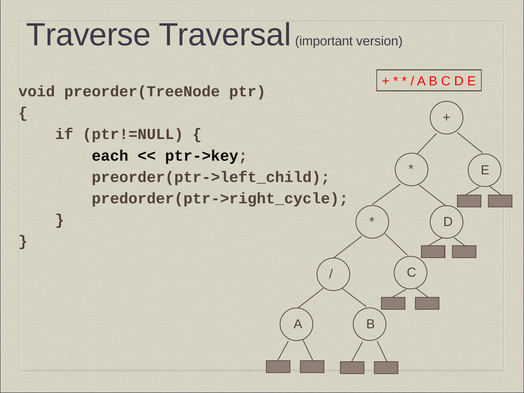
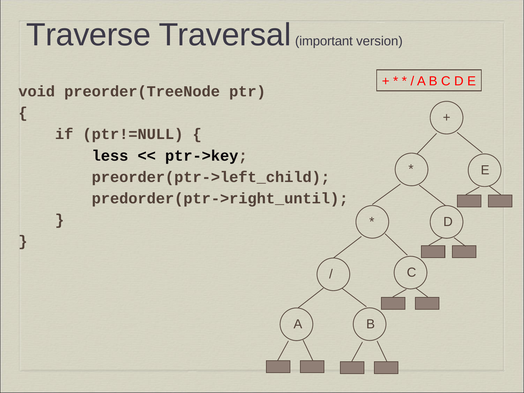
each: each -> less
predorder(ptr->right_cycle: predorder(ptr->right_cycle -> predorder(ptr->right_until
